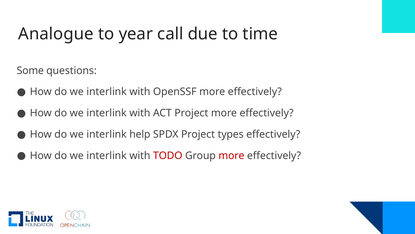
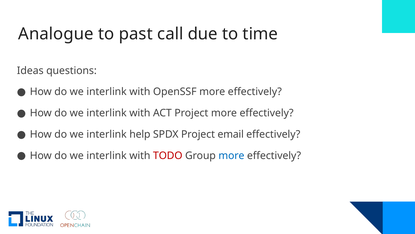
year: year -> past
Some: Some -> Ideas
types: types -> email
more at (231, 155) colour: red -> blue
